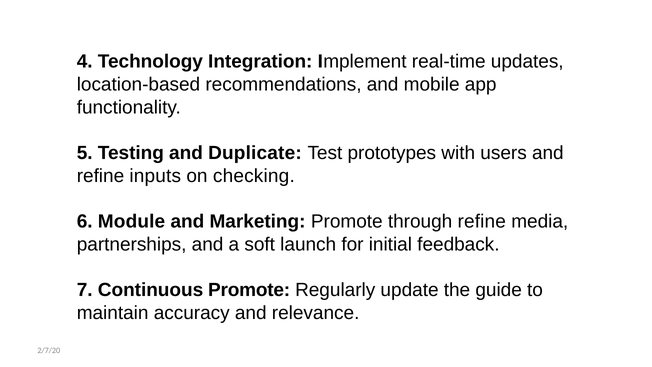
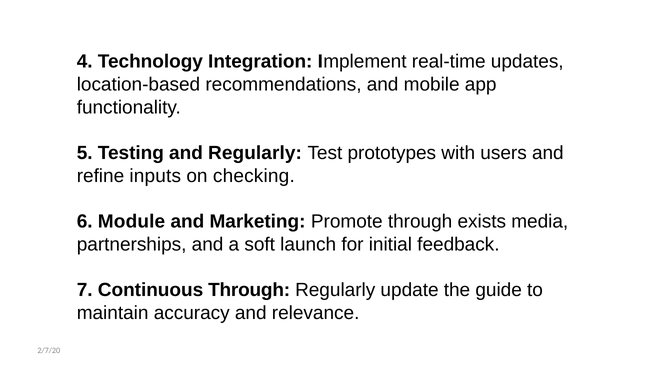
and Duplicate: Duplicate -> Regularly
through refine: refine -> exists
Continuous Promote: Promote -> Through
